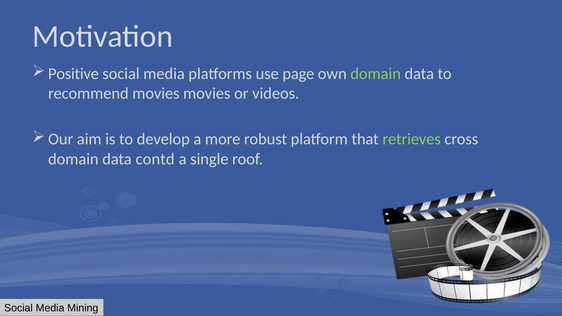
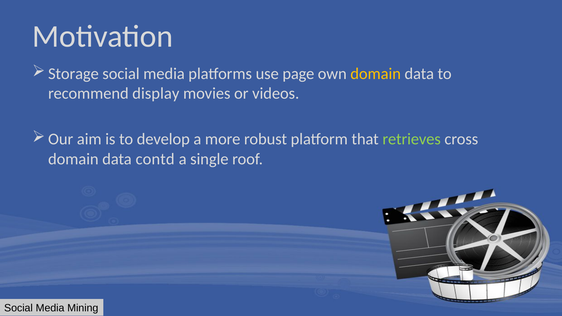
Positive: Positive -> Storage
domain at (376, 74) colour: light green -> yellow
recommend movies: movies -> display
